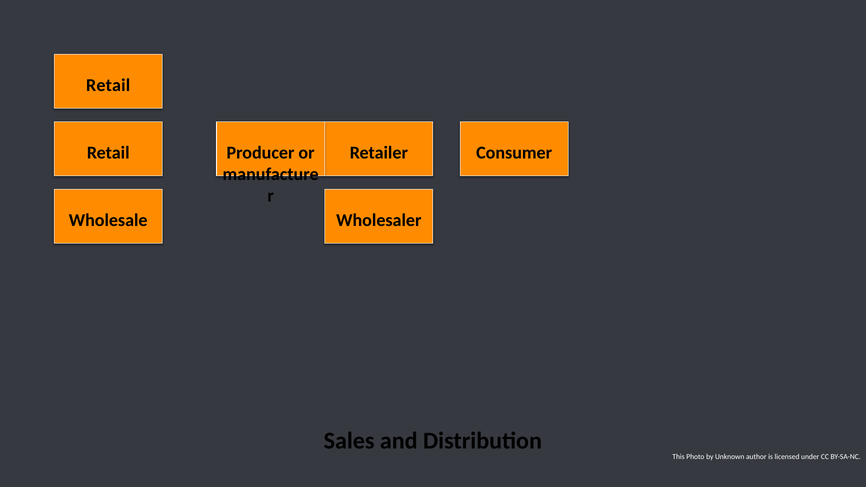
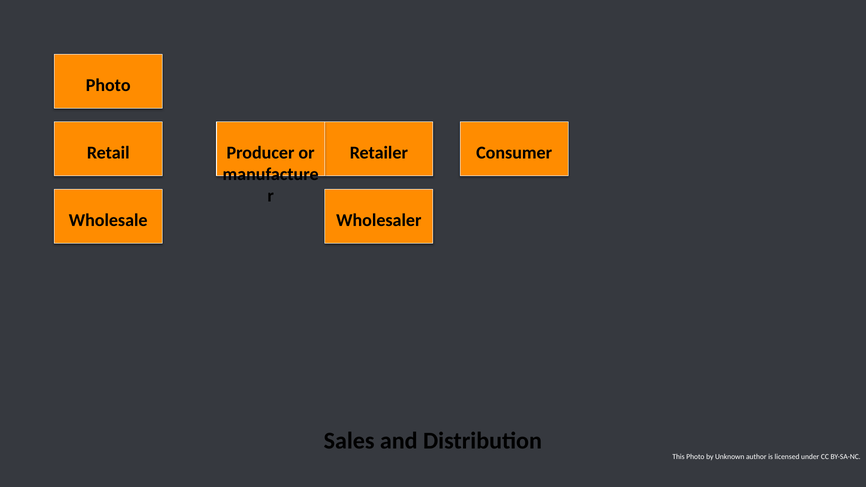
Retail at (108, 85): Retail -> Photo
